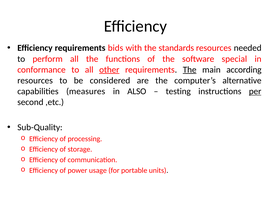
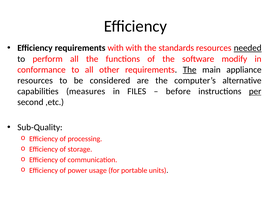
requirements bids: bids -> with
needed underline: none -> present
special: special -> modify
other underline: present -> none
according: according -> appliance
ALSO: ALSO -> FILES
testing: testing -> before
